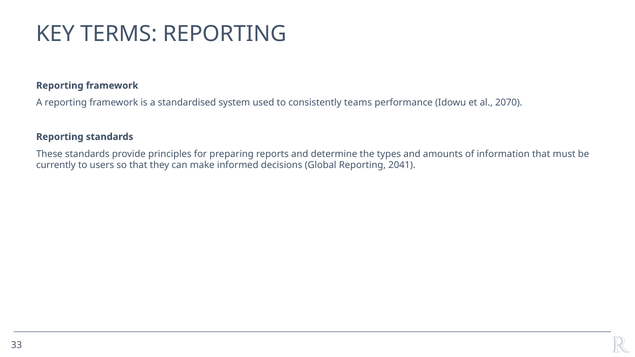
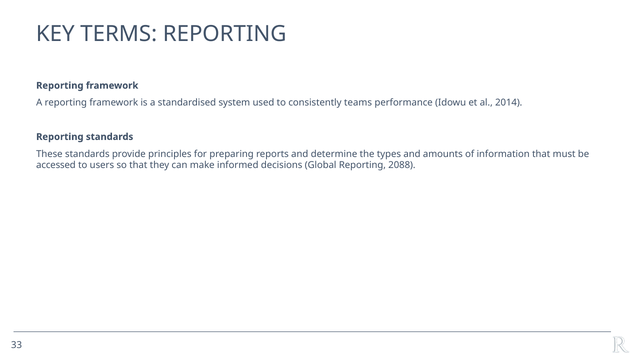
2070: 2070 -> 2014
currently: currently -> accessed
2041: 2041 -> 2088
